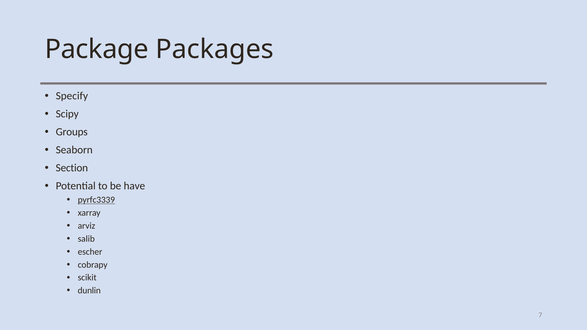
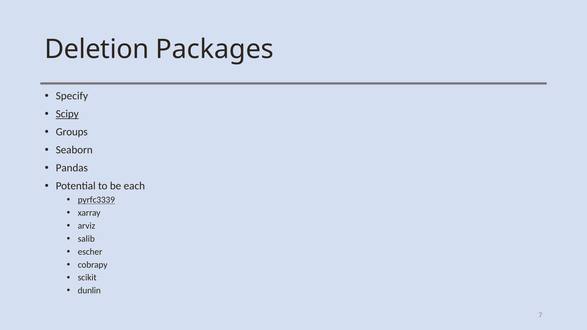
Package: Package -> Deletion
Scipy underline: none -> present
Section: Section -> Pandas
have: have -> each
